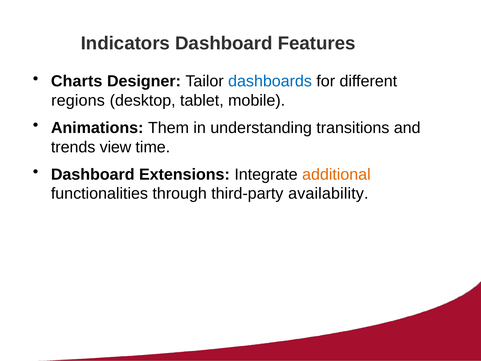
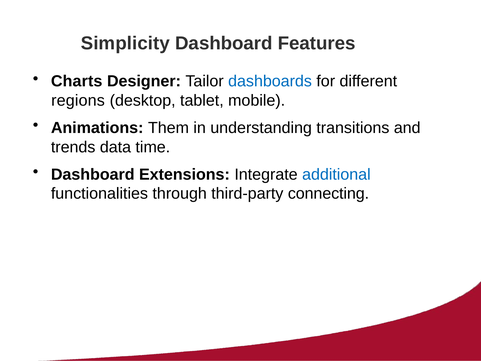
Indicators: Indicators -> Simplicity
view: view -> data
additional colour: orange -> blue
availability: availability -> connecting
